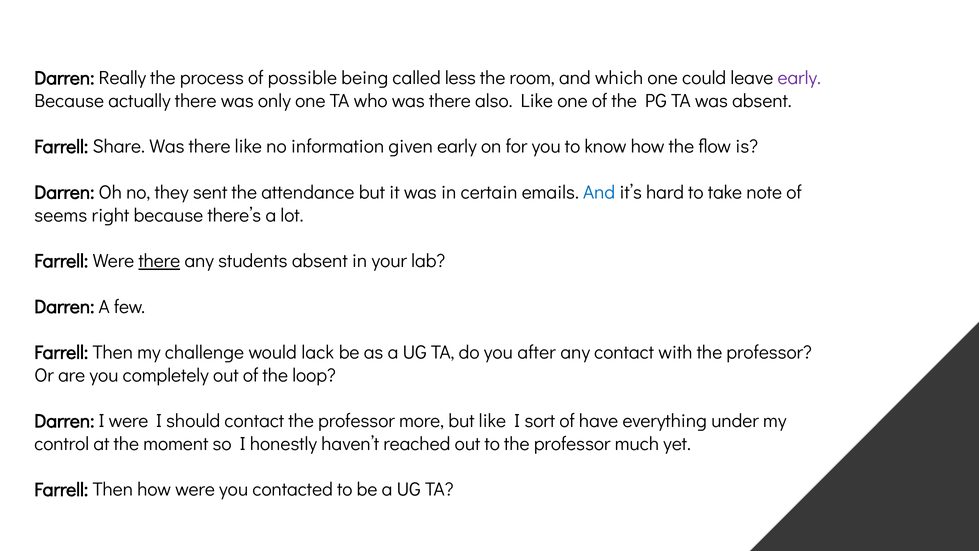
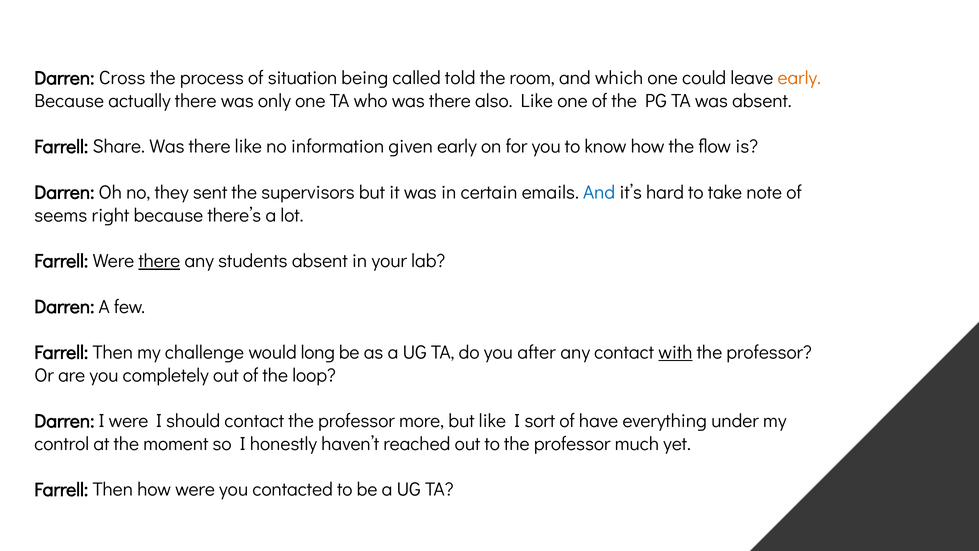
Really: Really -> Cross
possible: possible -> situation
less: less -> told
early at (799, 78) colour: purple -> orange
attendance: attendance -> supervisors
lack: lack -> long
with underline: none -> present
